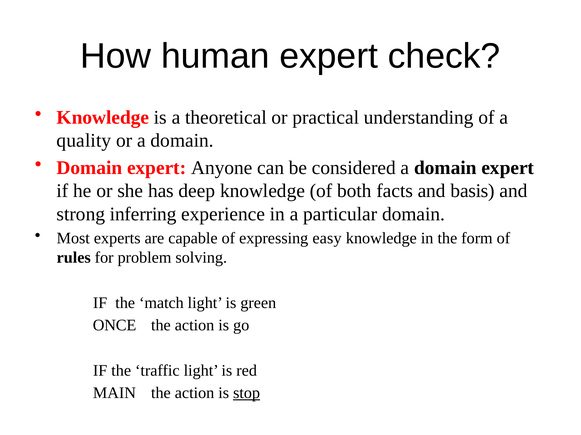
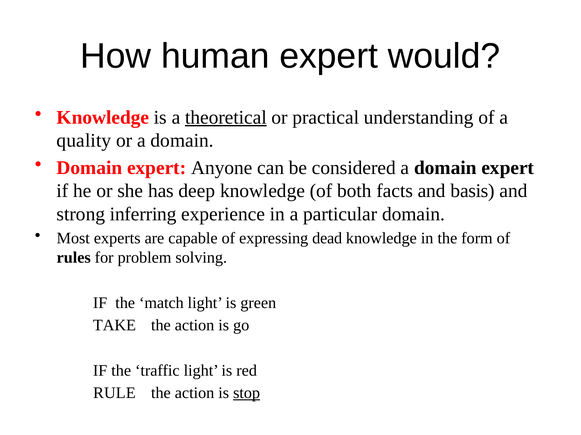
check: check -> would
theoretical underline: none -> present
easy: easy -> dead
ONCE: ONCE -> TAKE
MAIN: MAIN -> RULE
